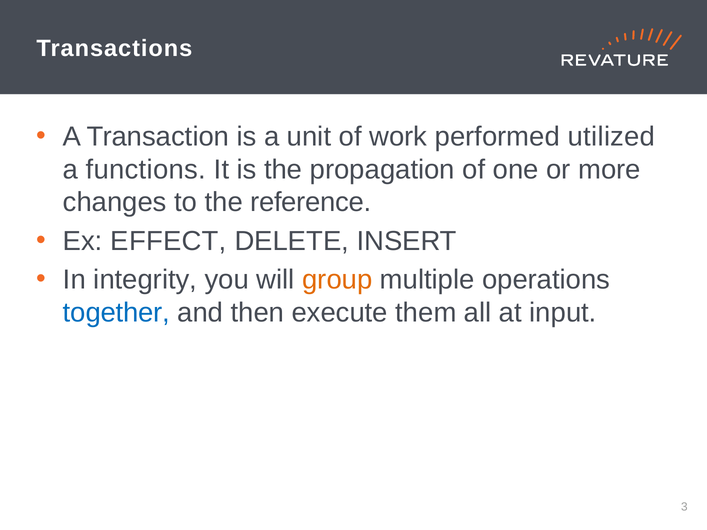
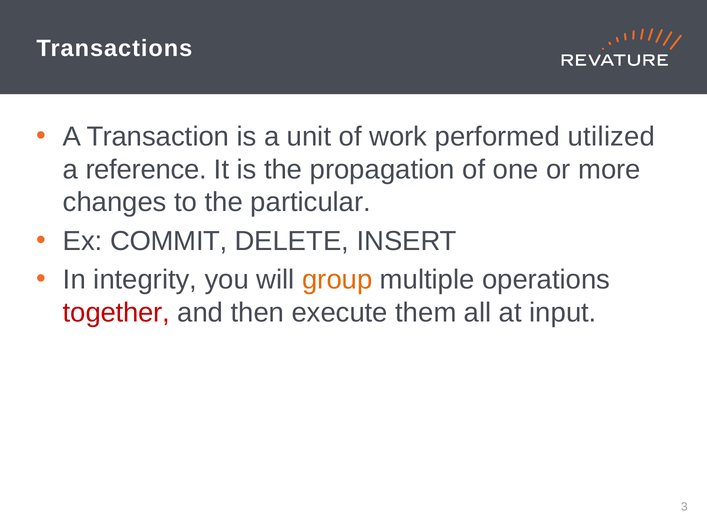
functions: functions -> reference
reference: reference -> particular
EFFECT: EFFECT -> COMMIT
together colour: blue -> red
